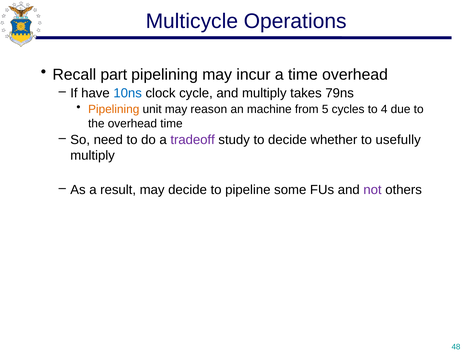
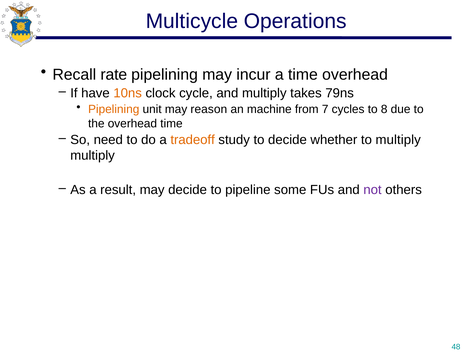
part: part -> rate
10ns colour: blue -> orange
5: 5 -> 7
4: 4 -> 8
tradeoff colour: purple -> orange
to usefully: usefully -> multiply
